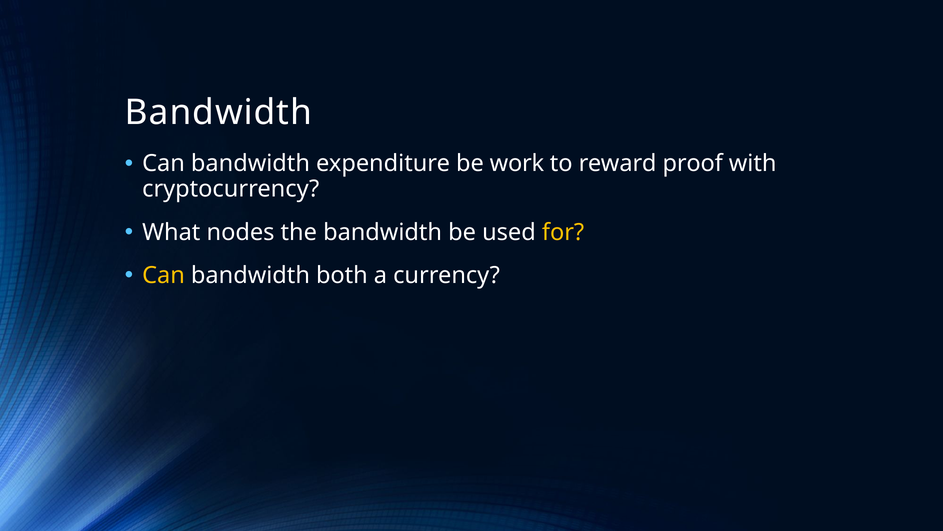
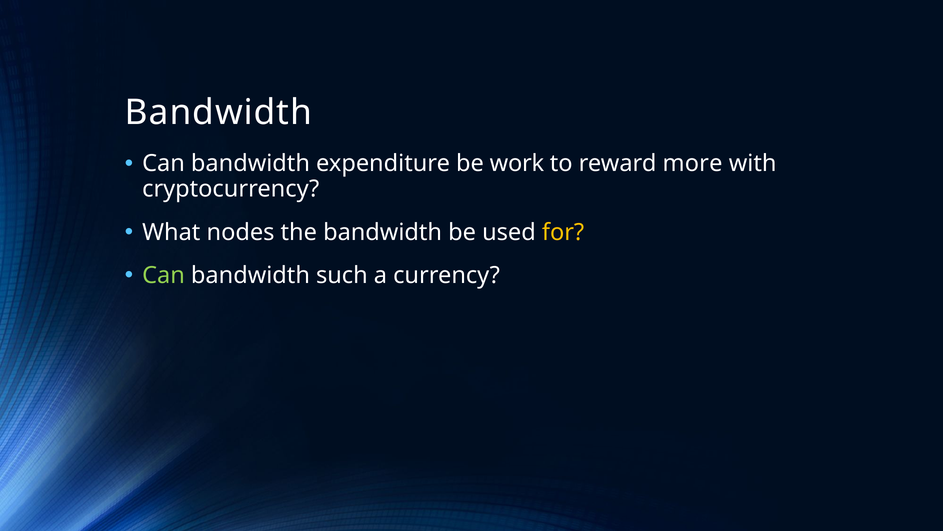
proof: proof -> more
Can at (164, 275) colour: yellow -> light green
both: both -> such
